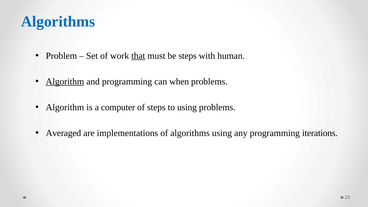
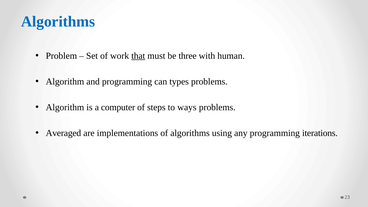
be steps: steps -> three
Algorithm at (65, 82) underline: present -> none
when: when -> types
to using: using -> ways
